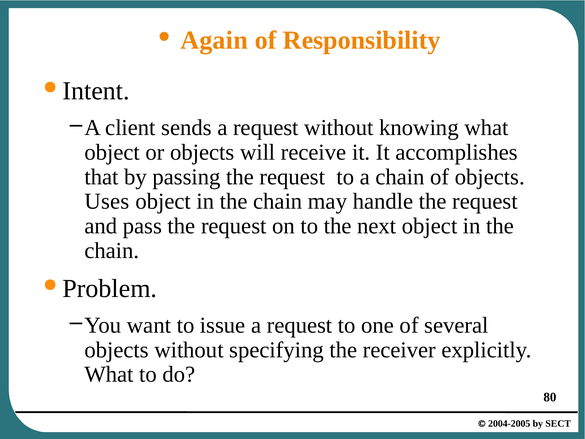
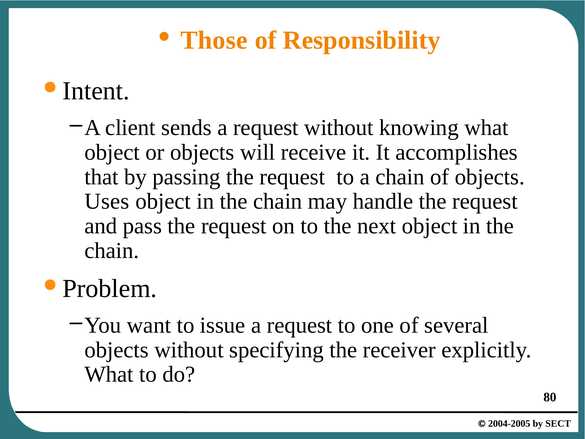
Again: Again -> Those
